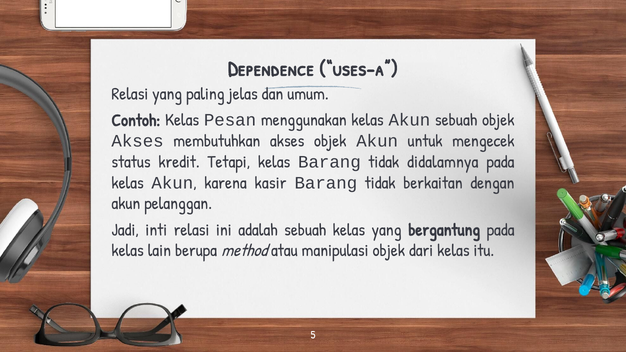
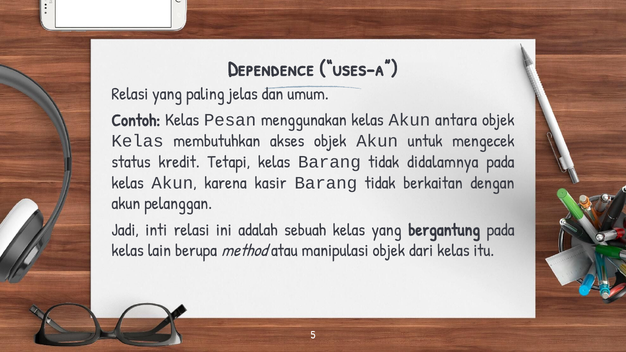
Akun sebuah: sebuah -> antara
Akses at (138, 141): Akses -> Kelas
